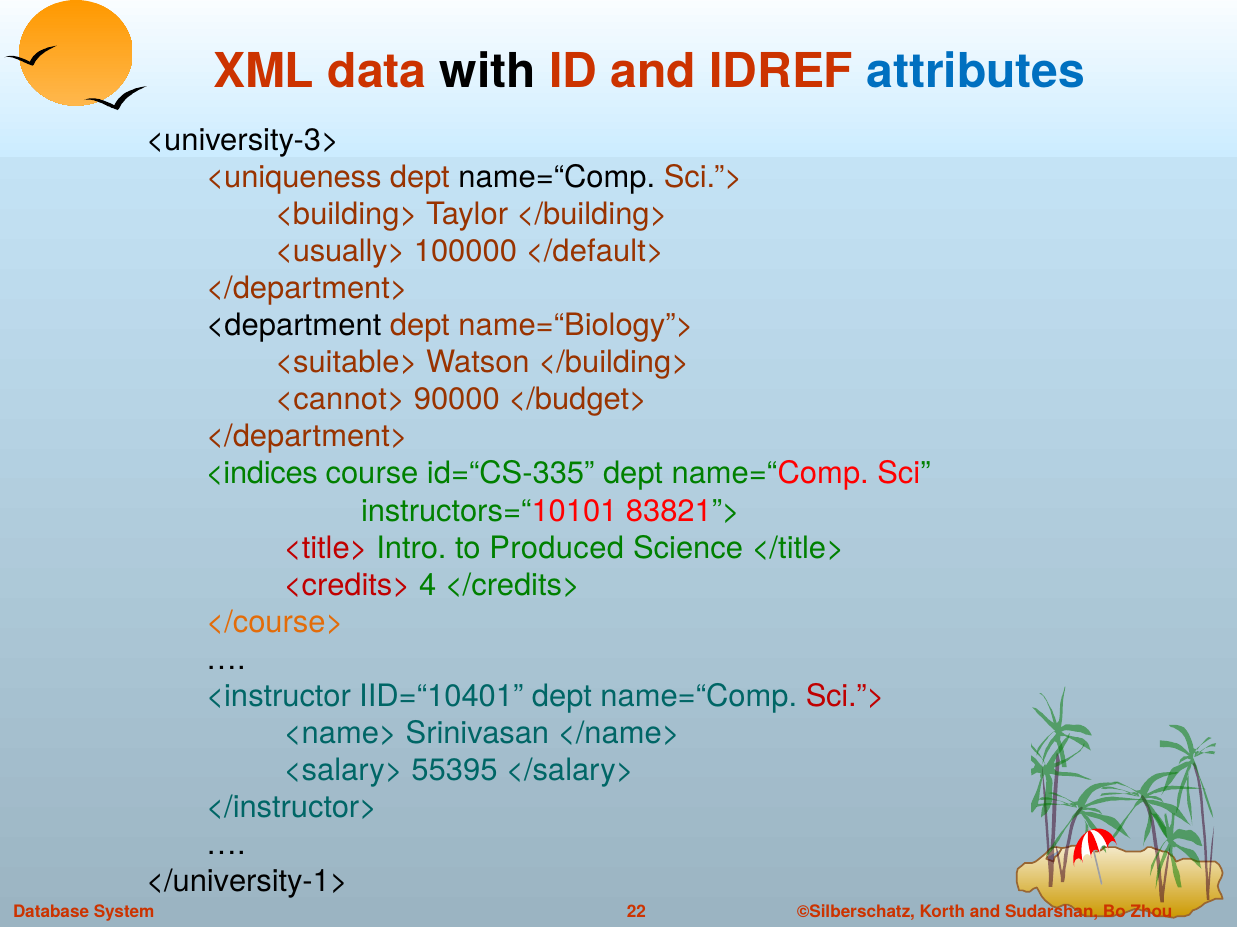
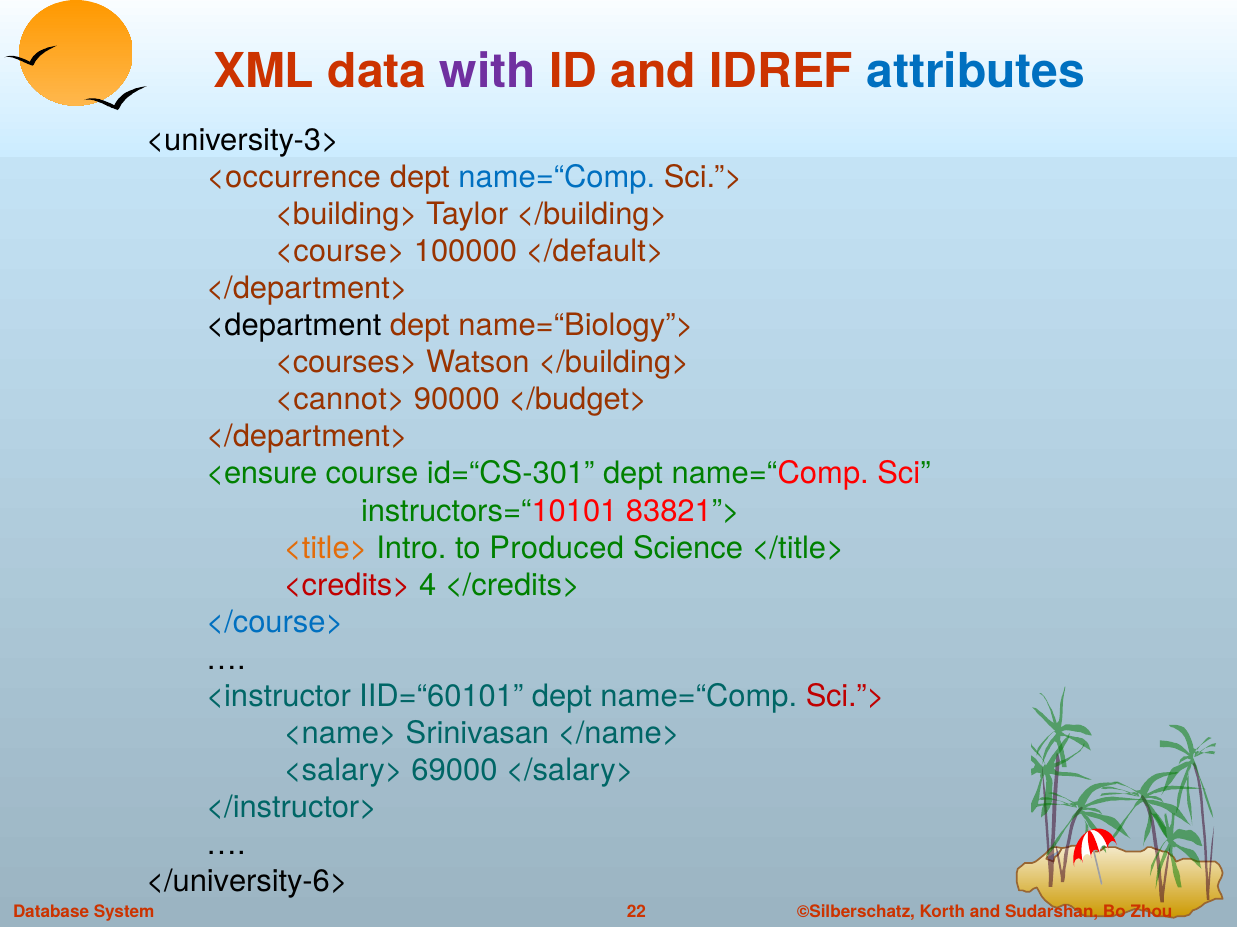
with colour: black -> purple
<uniqueness: <uniqueness -> <occurrence
name=“Comp at (557, 177) colour: black -> blue
<usually>: <usually> -> <course>
<suitable>: <suitable> -> <courses>
<indices: <indices -> <ensure
id=“CS-335: id=“CS-335 -> id=“CS-301
<title> colour: red -> orange
</course> colour: orange -> blue
IID=“10401: IID=“10401 -> IID=“60101
55395: 55395 -> 69000
</university-1>: </university-1> -> </university-6>
